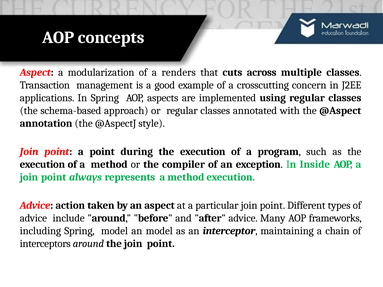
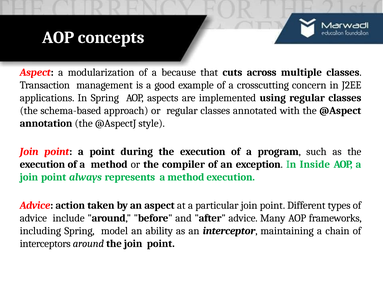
renders: renders -> because
an model: model -> ability
